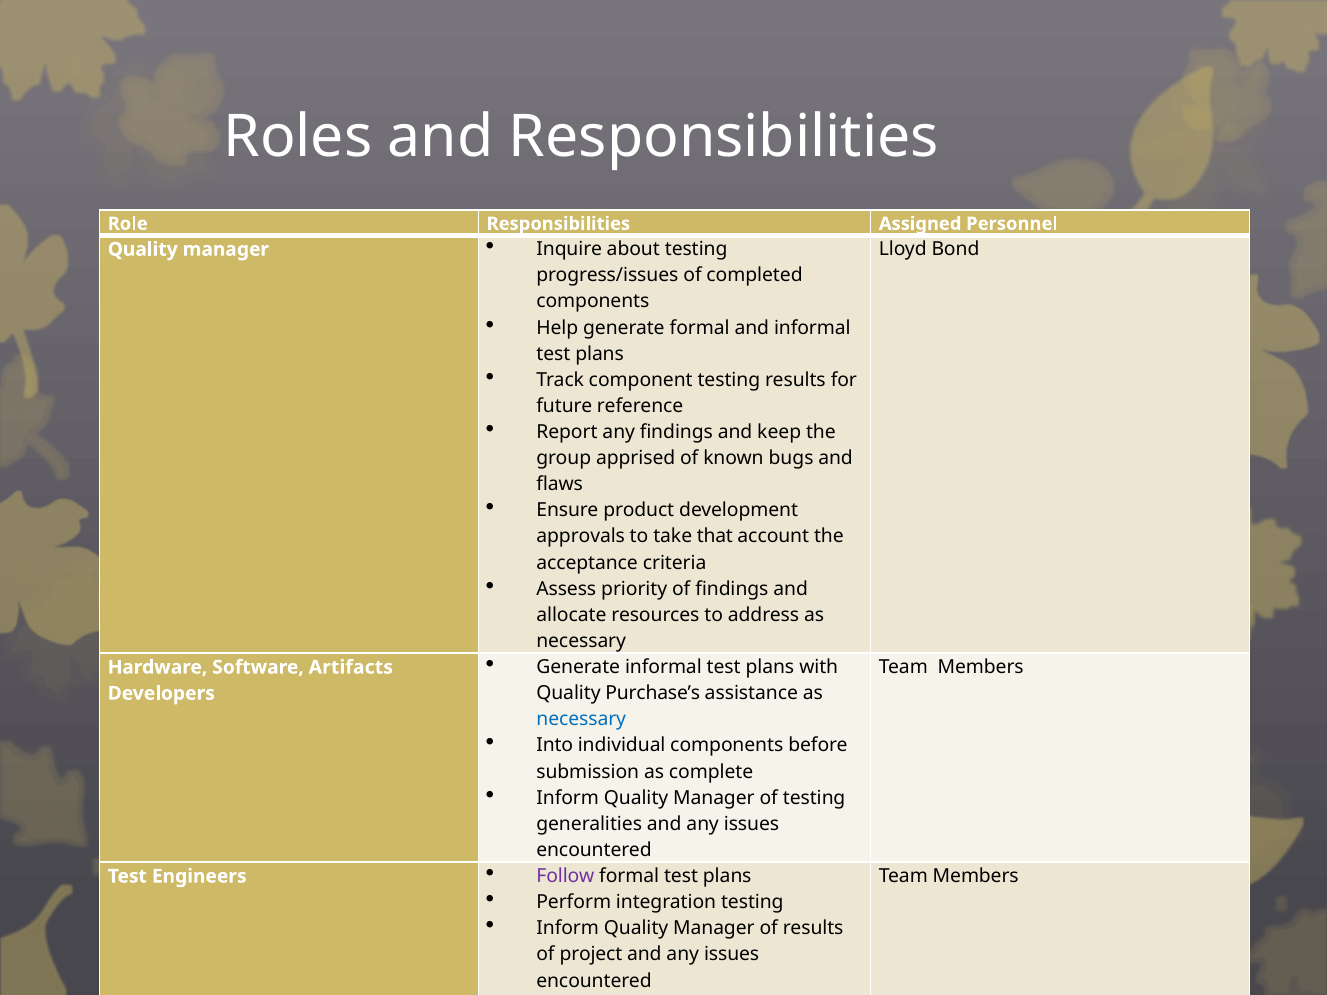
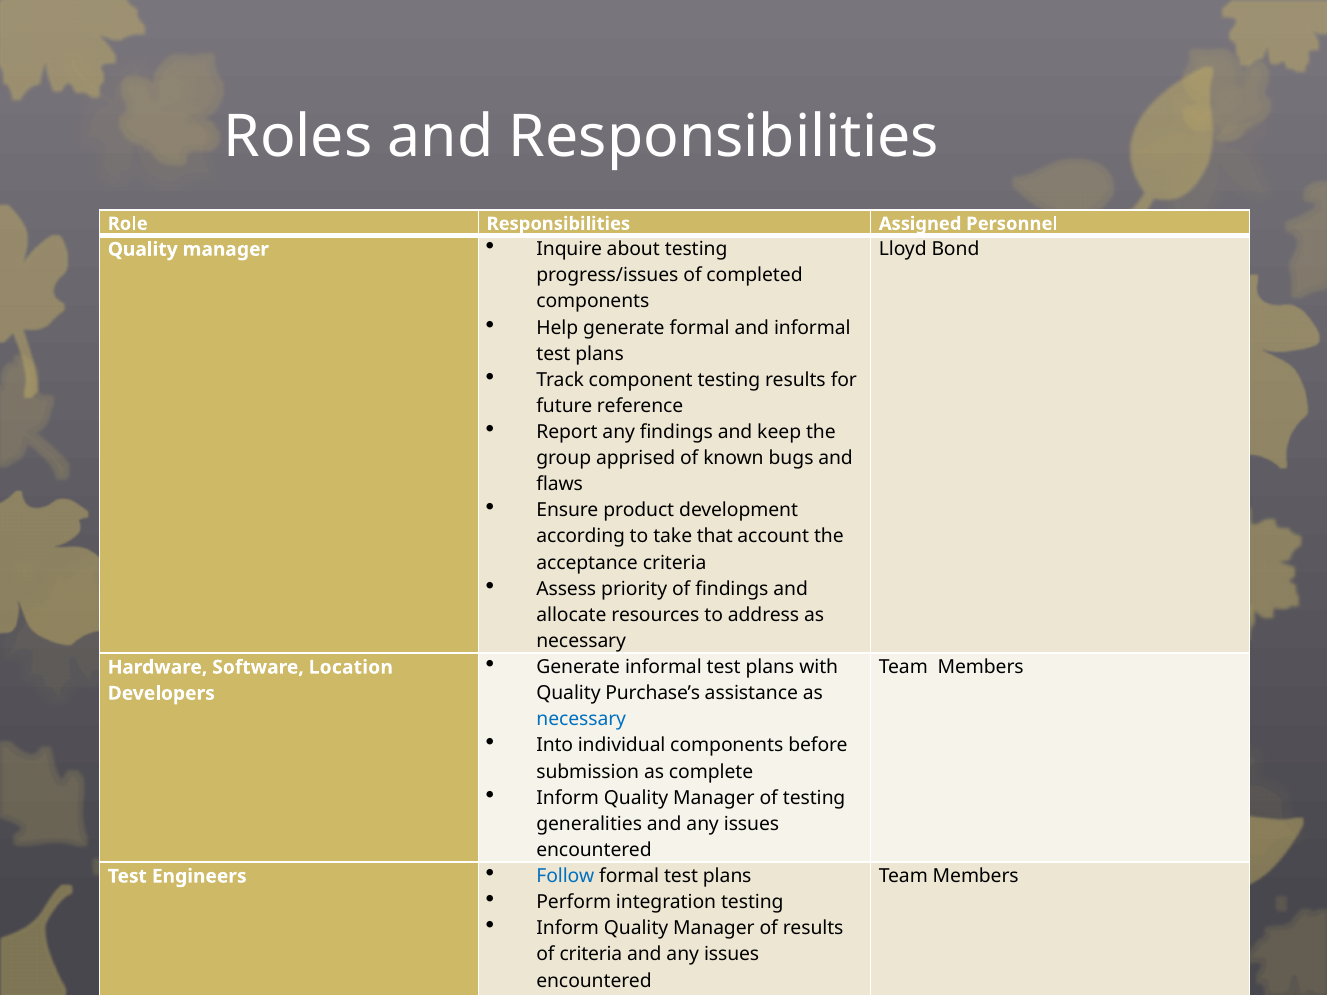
approvals: approvals -> according
Artifacts: Artifacts -> Location
Follow colour: purple -> blue
of project: project -> criteria
